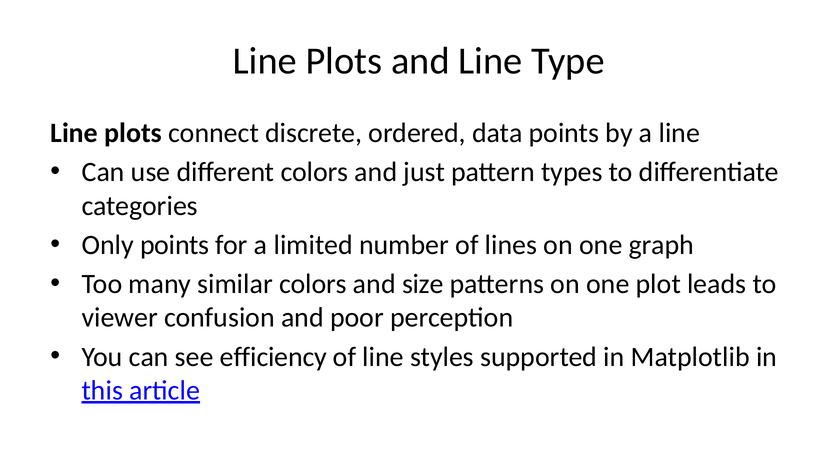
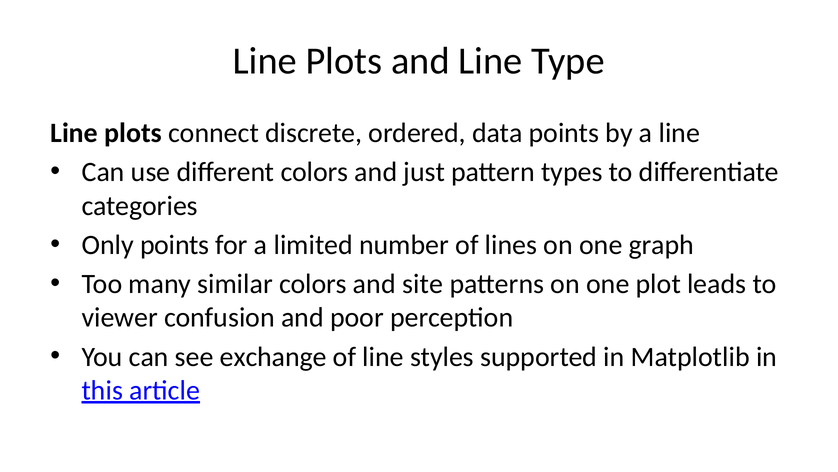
size: size -> site
efficiency: efficiency -> exchange
